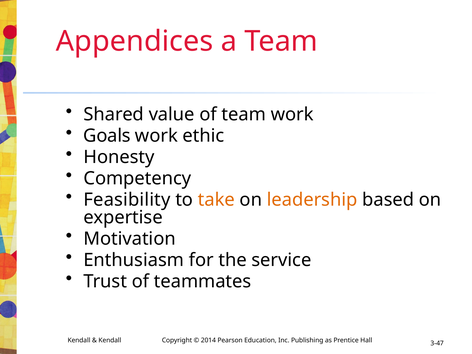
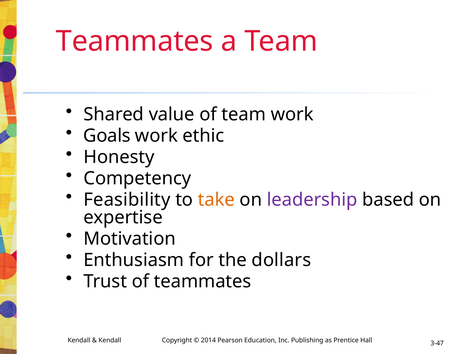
Appendices at (135, 41): Appendices -> Teammates
leadership colour: orange -> purple
service: service -> dollars
